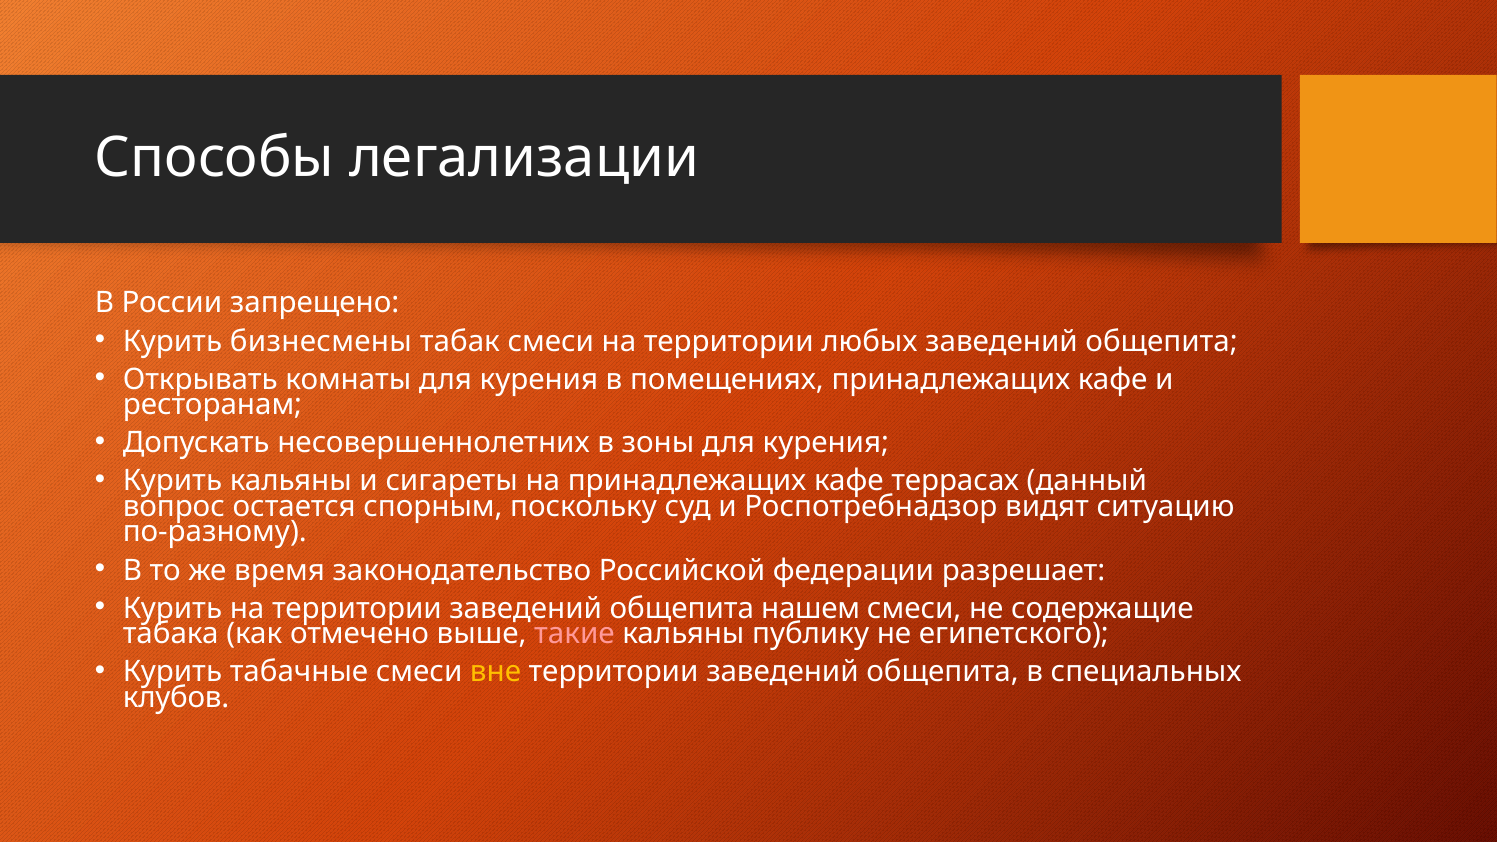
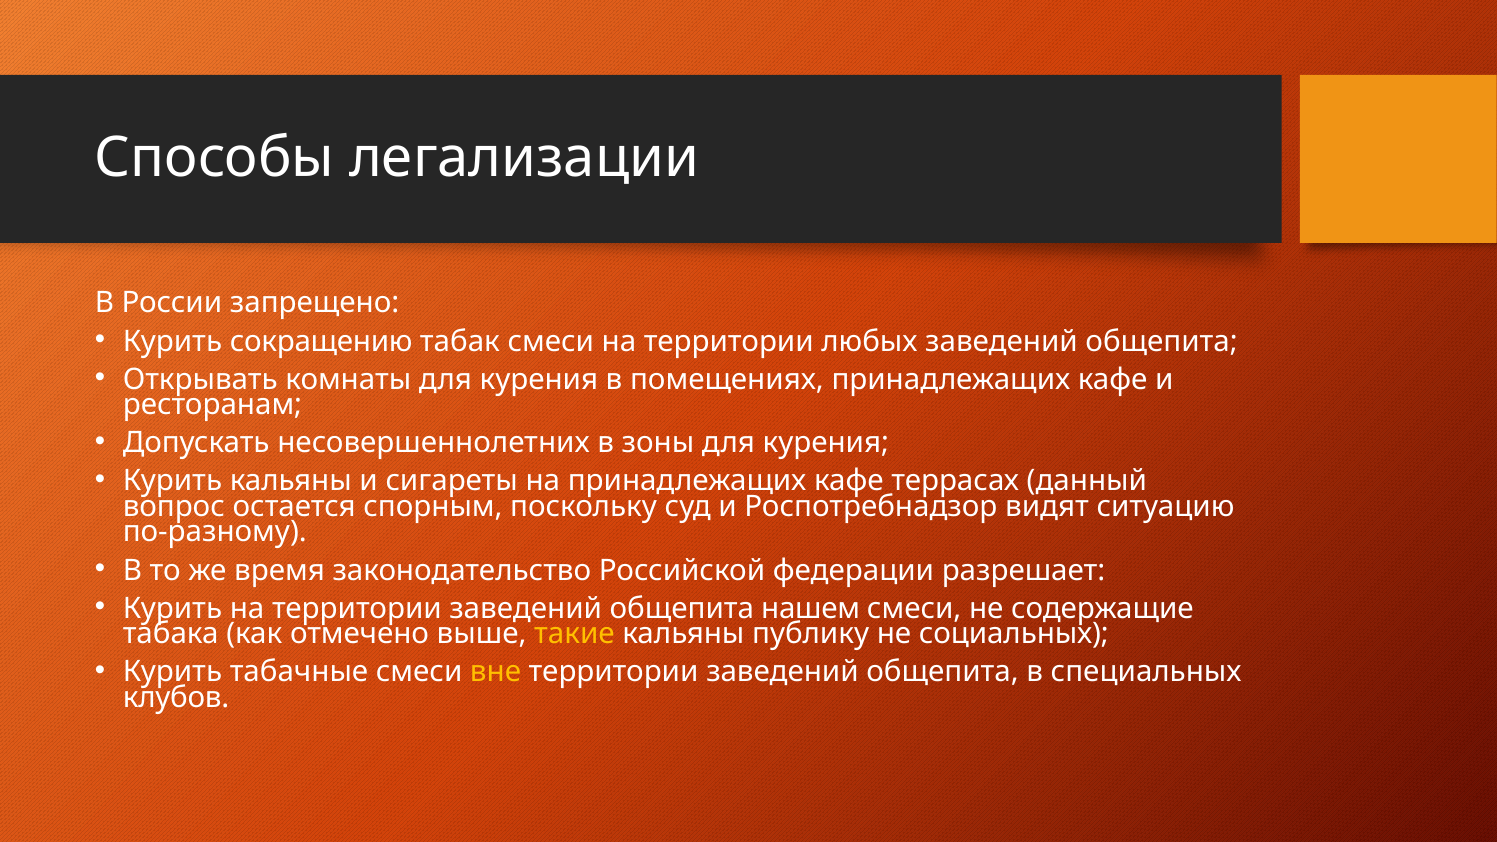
бизнесмены: бизнесмены -> сокращению
такие colour: pink -> yellow
египетского: египетского -> социальных
